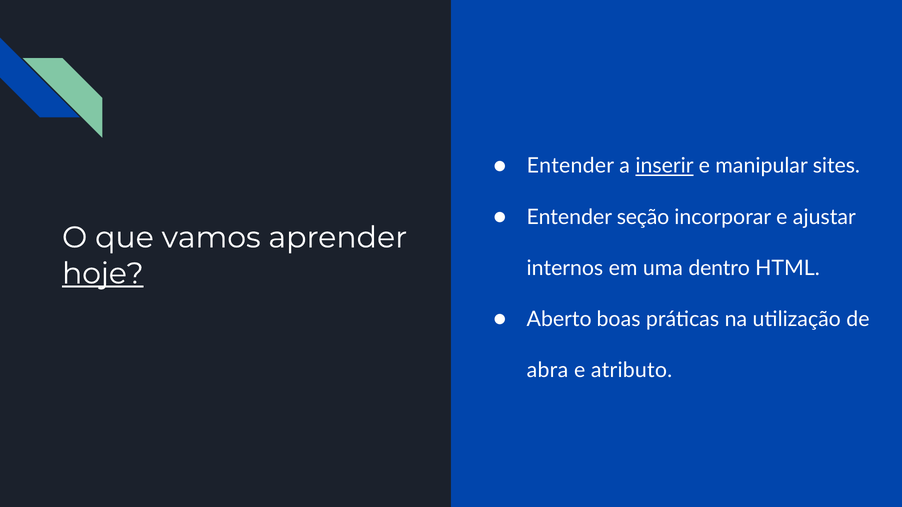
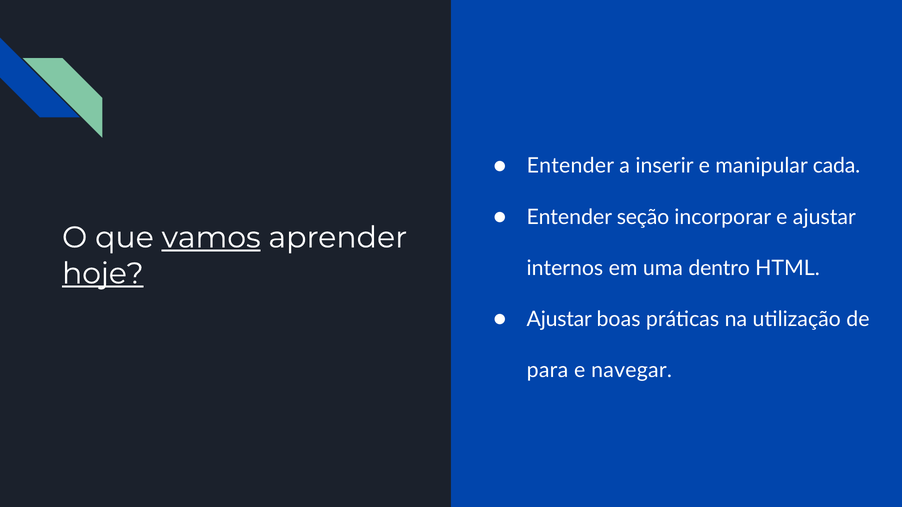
inserir underline: present -> none
sites: sites -> cada
vamos underline: none -> present
Aberto at (559, 320): Aberto -> Ajustar
abra: abra -> para
atributo: atributo -> navegar
